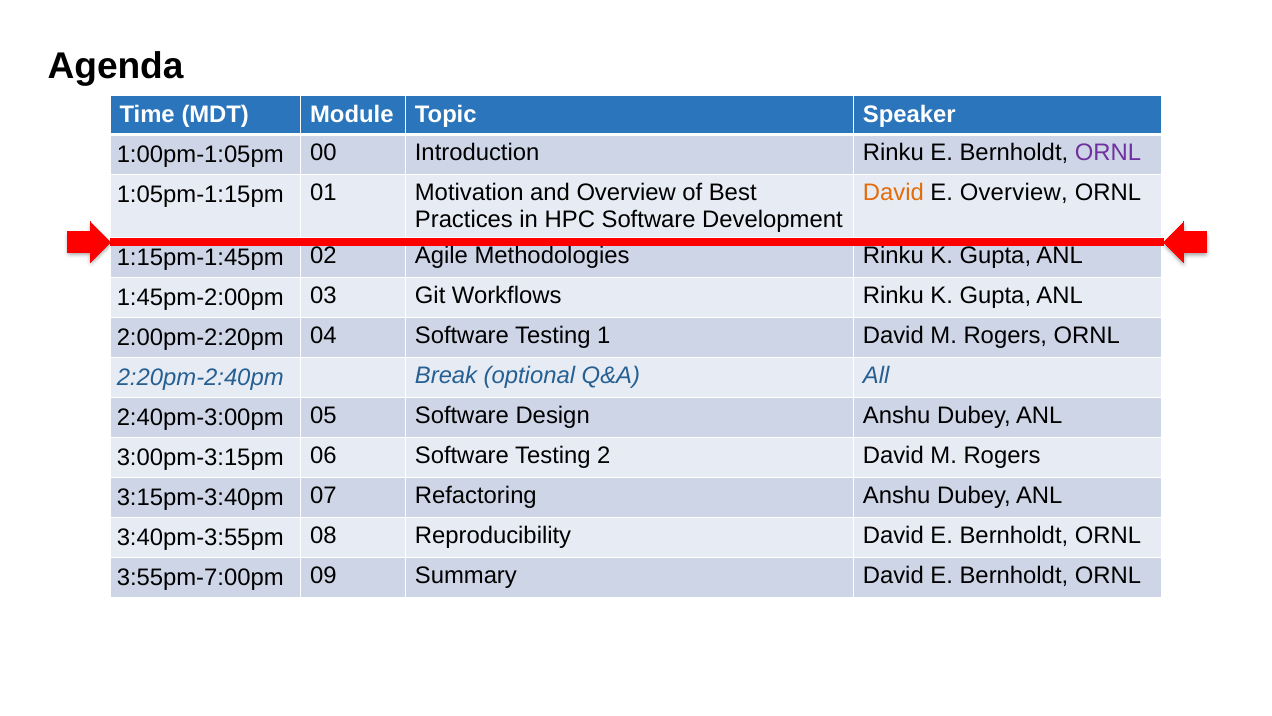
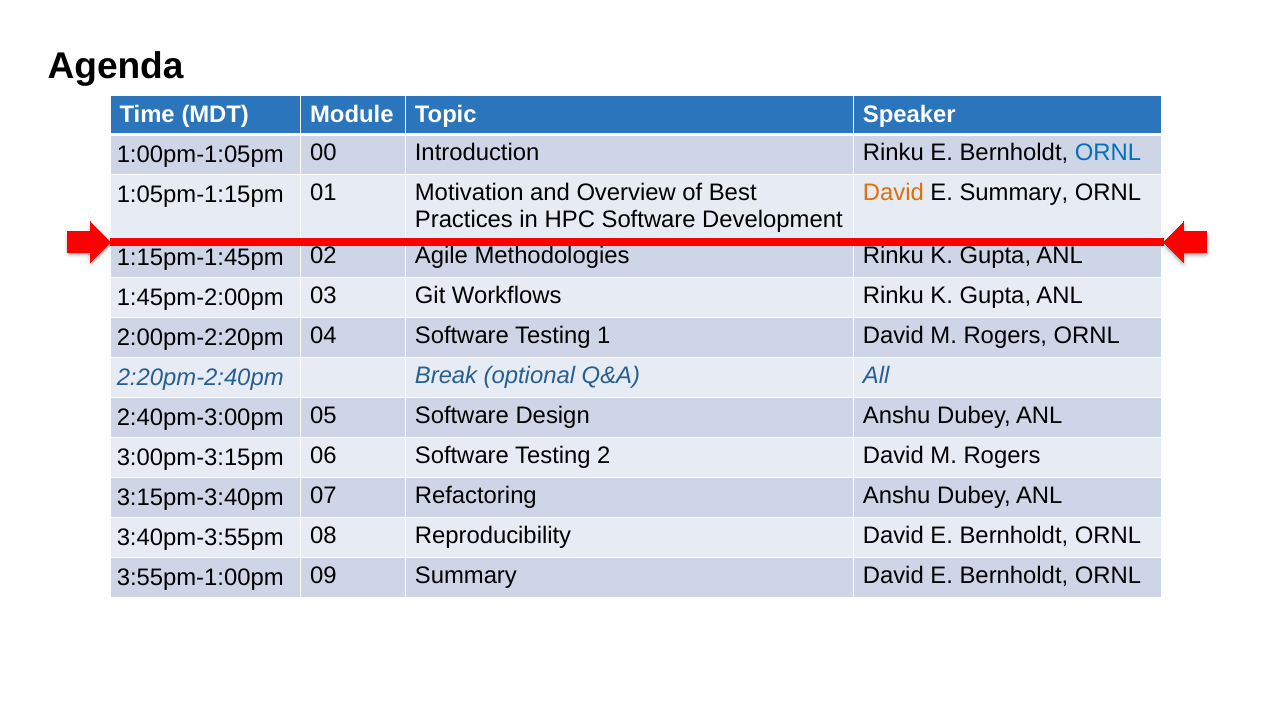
ORNL at (1108, 153) colour: purple -> blue
E Overview: Overview -> Summary
3:55pm-7:00pm: 3:55pm-7:00pm -> 3:55pm-1:00pm
